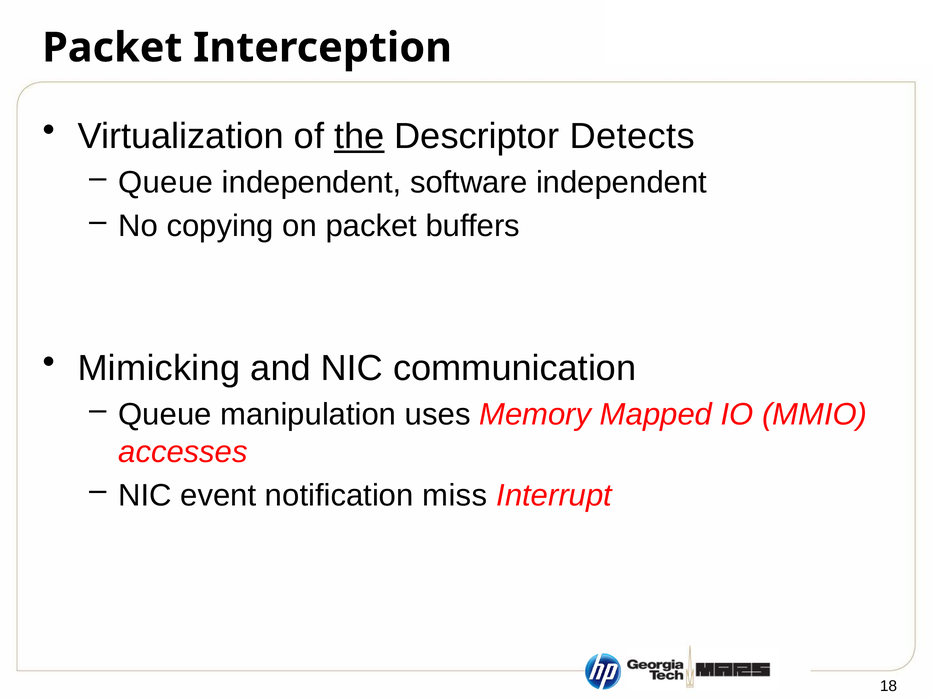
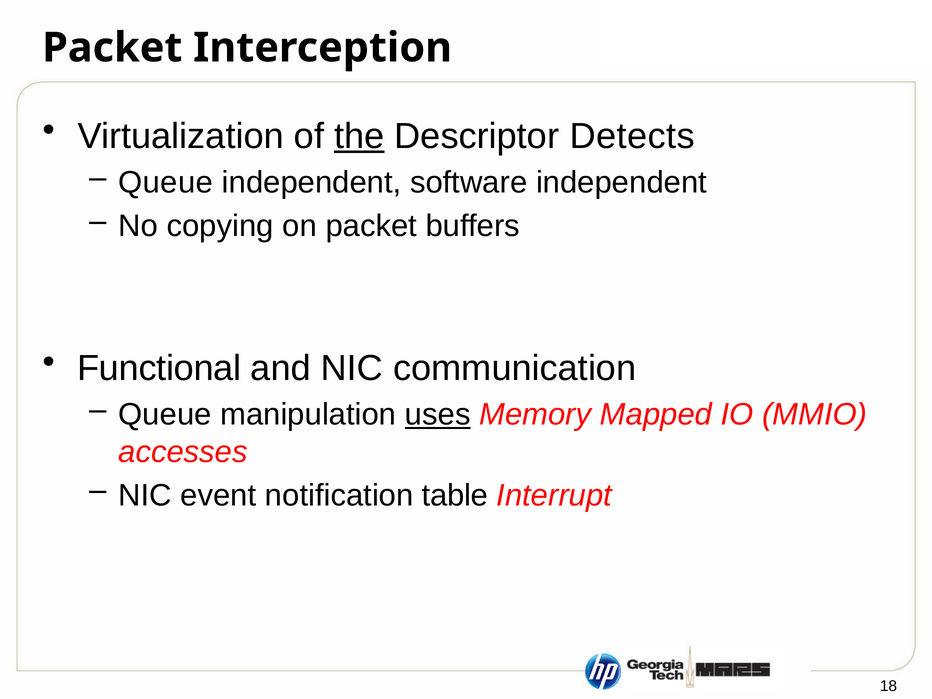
Mimicking: Mimicking -> Functional
uses underline: none -> present
miss: miss -> table
